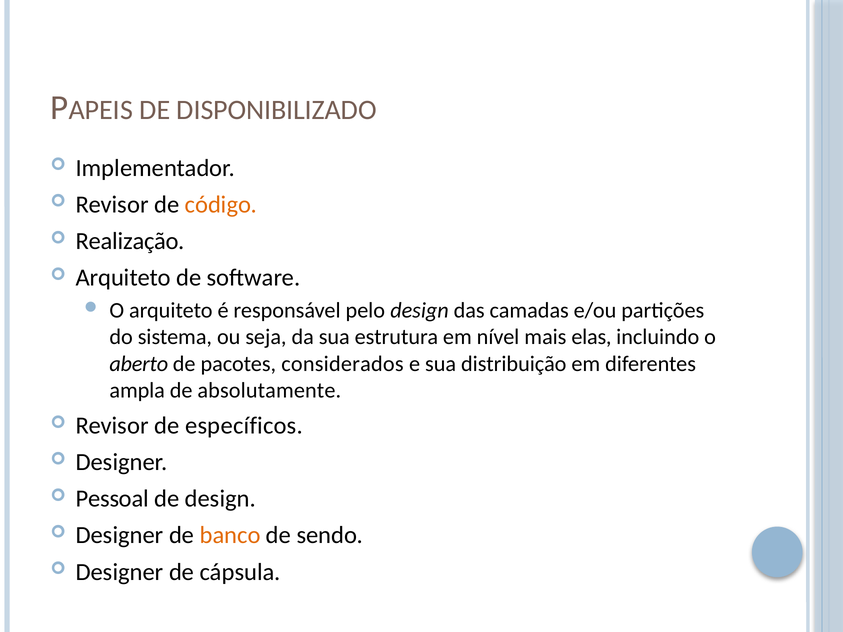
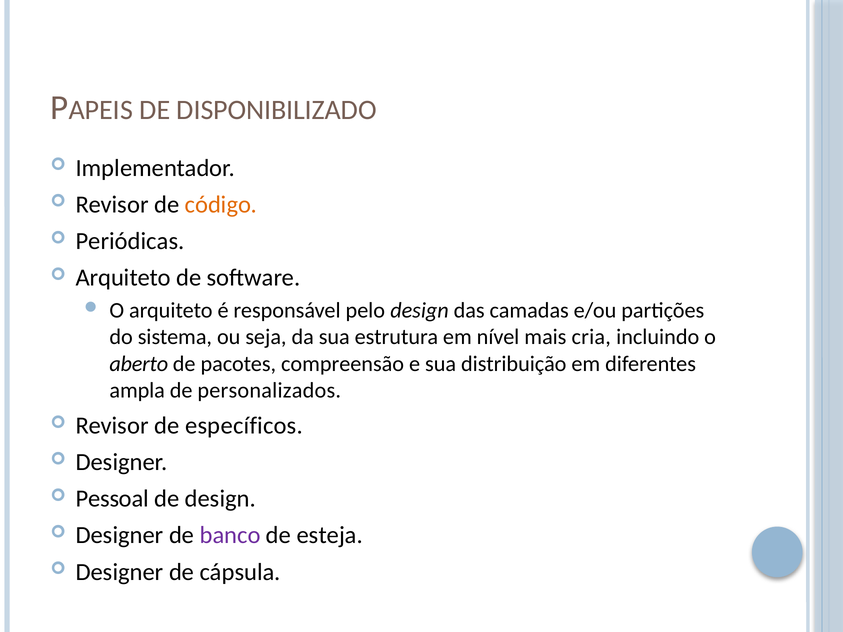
Realização: Realização -> Periódicas
elas: elas -> cria
considerados: considerados -> compreensão
absolutamente: absolutamente -> personalizados
banco colour: orange -> purple
sendo: sendo -> esteja
